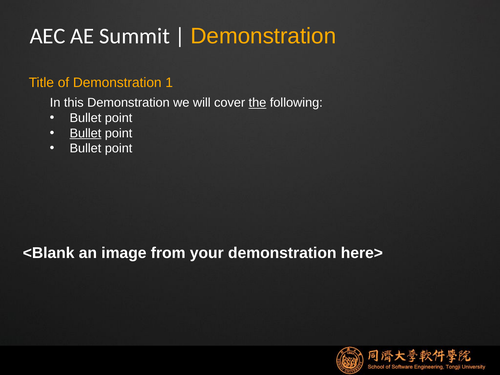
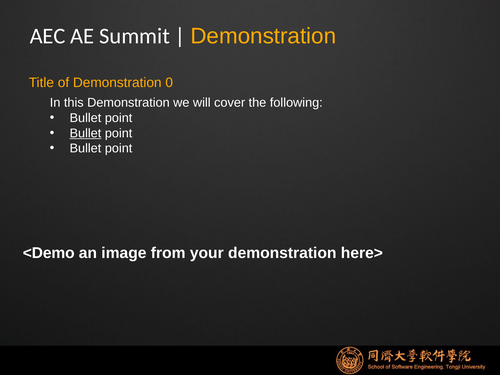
1: 1 -> 0
the underline: present -> none
<Blank: <Blank -> <Demo
